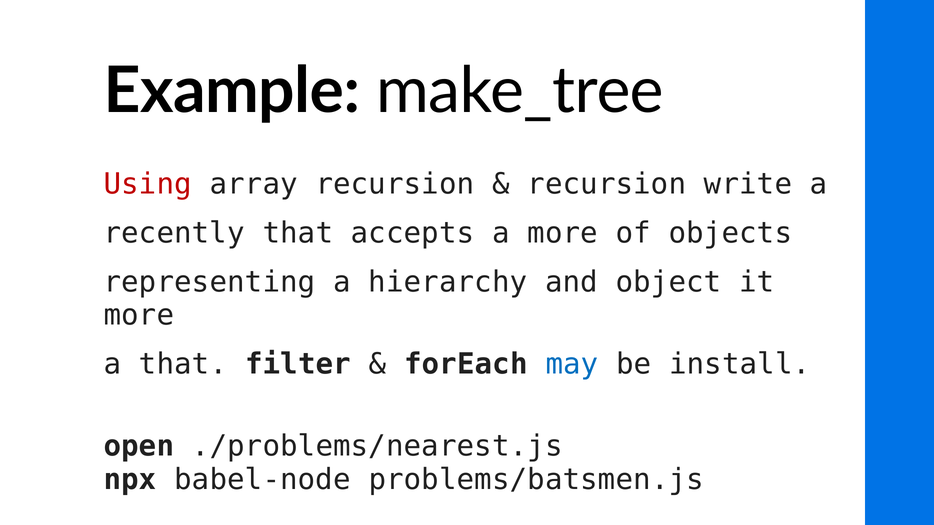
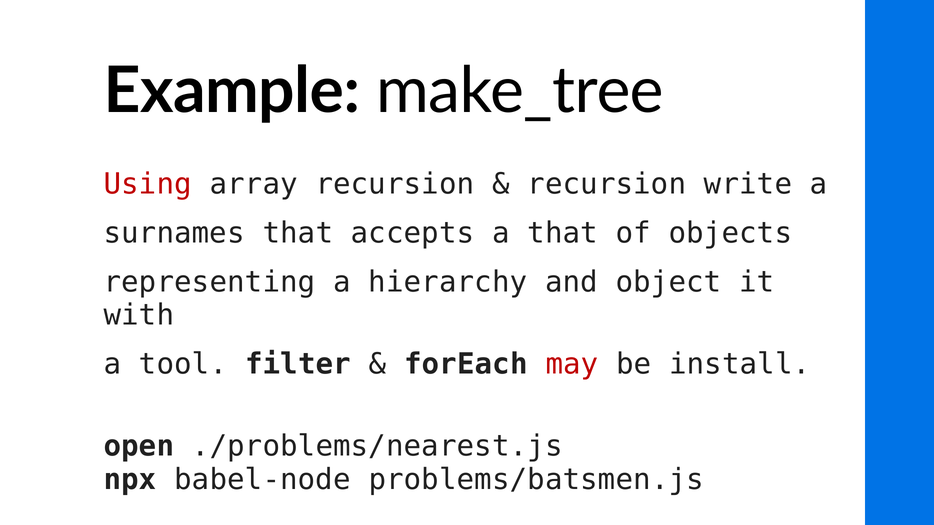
recently: recently -> surnames
a more: more -> that
more at (139, 316): more -> with
a that: that -> tool
may colour: blue -> red
